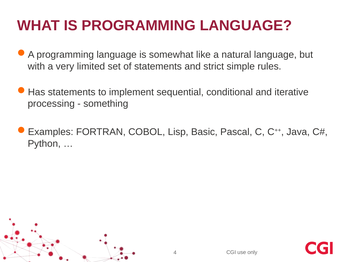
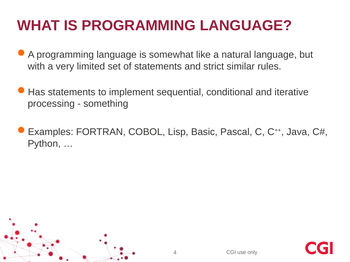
simple: simple -> similar
